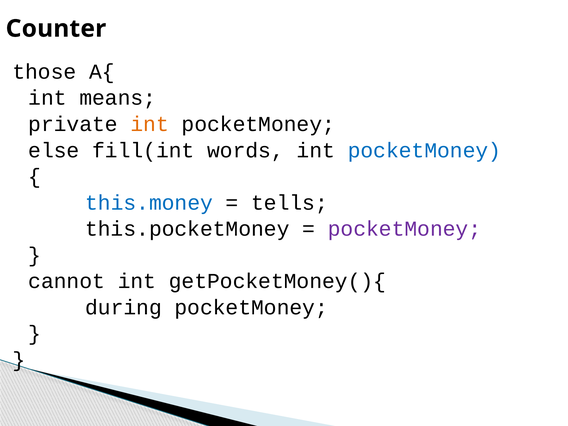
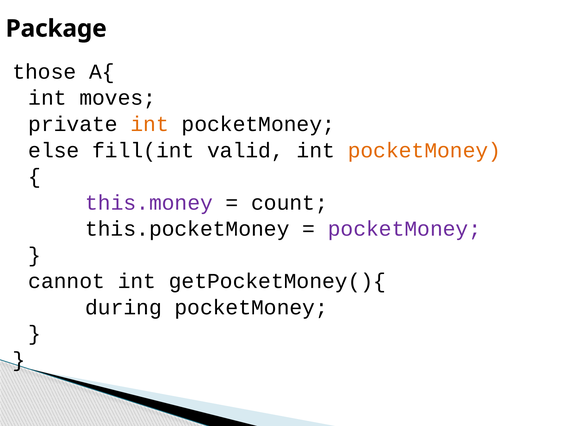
Counter: Counter -> Package
means: means -> moves
words: words -> valid
pocketMoney at (424, 150) colour: blue -> orange
this.money colour: blue -> purple
tells: tells -> count
